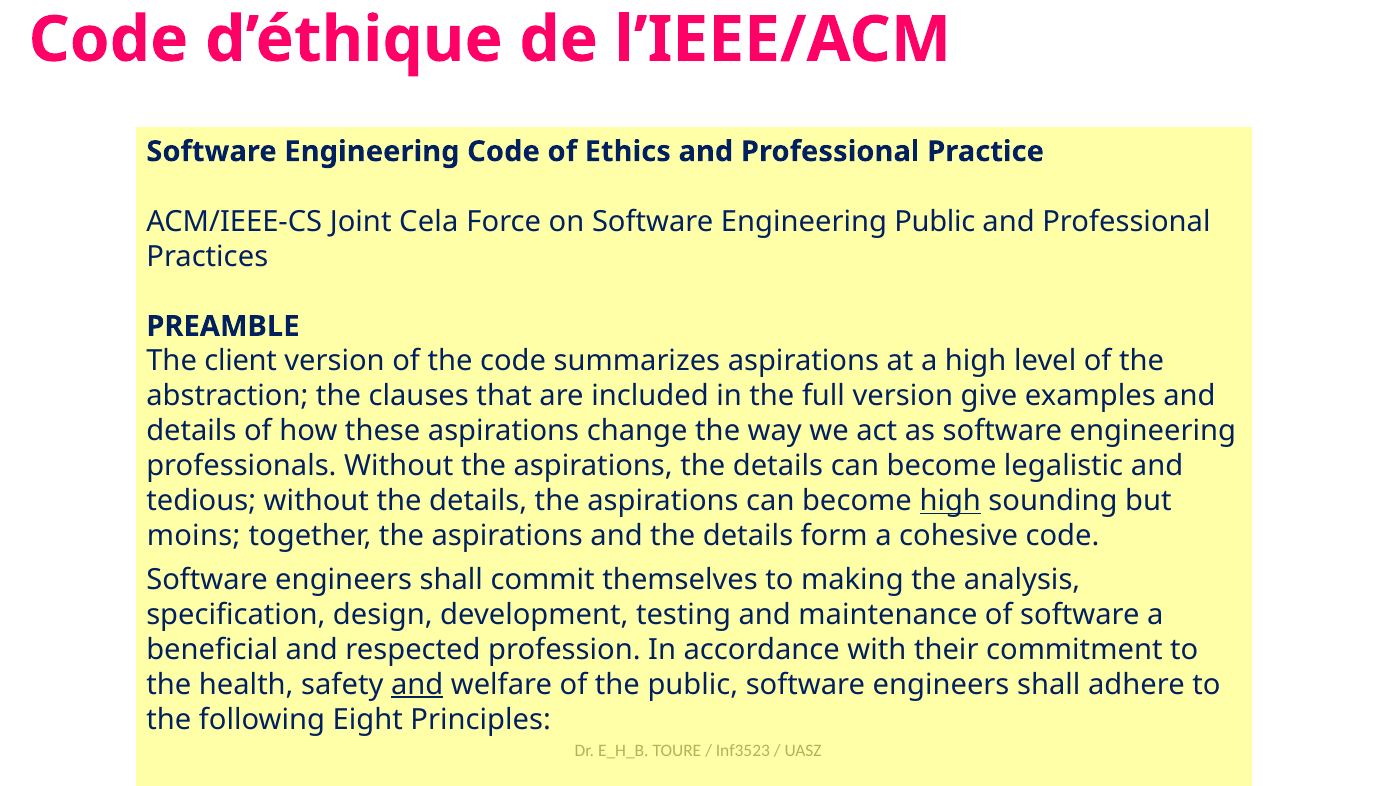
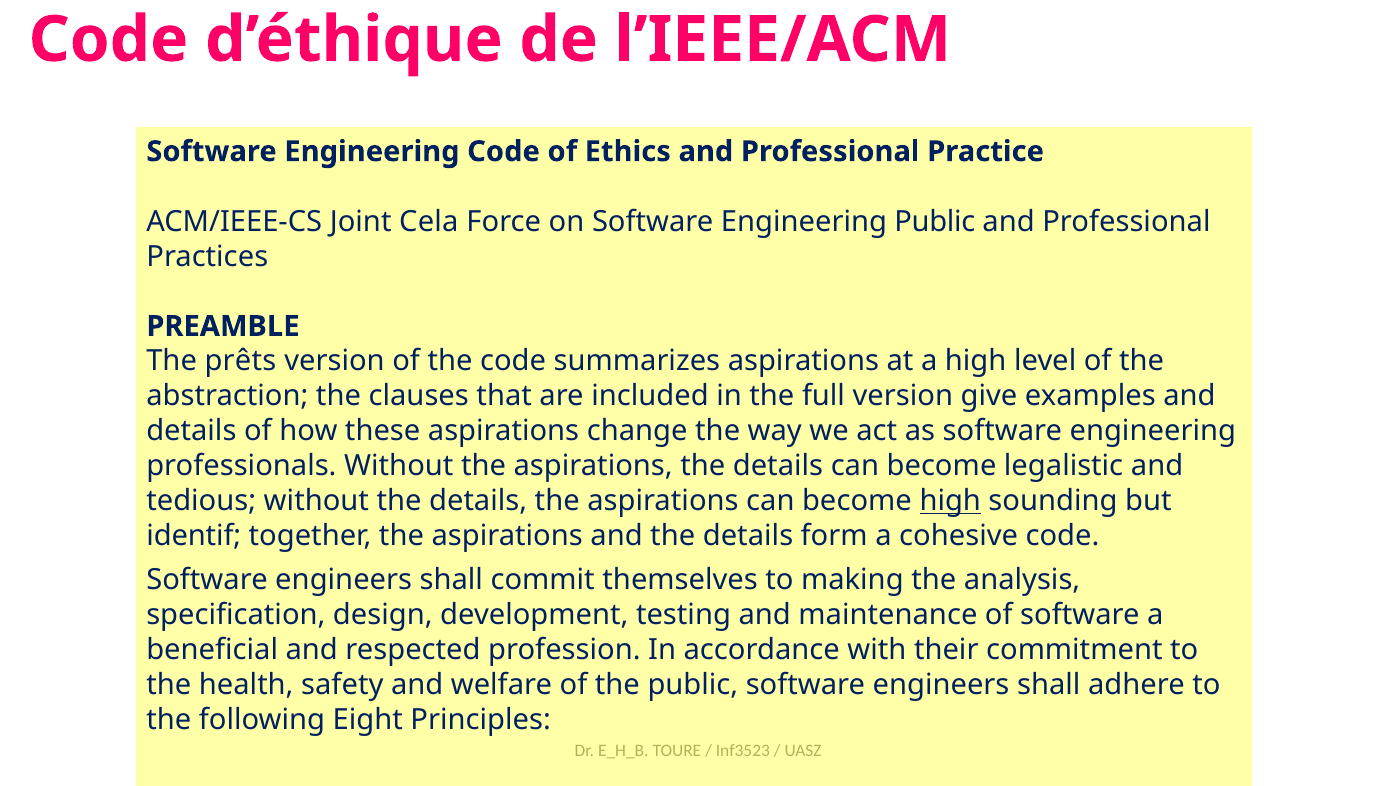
client: client -> prêts
moins: moins -> identif
and at (417, 684) underline: present -> none
